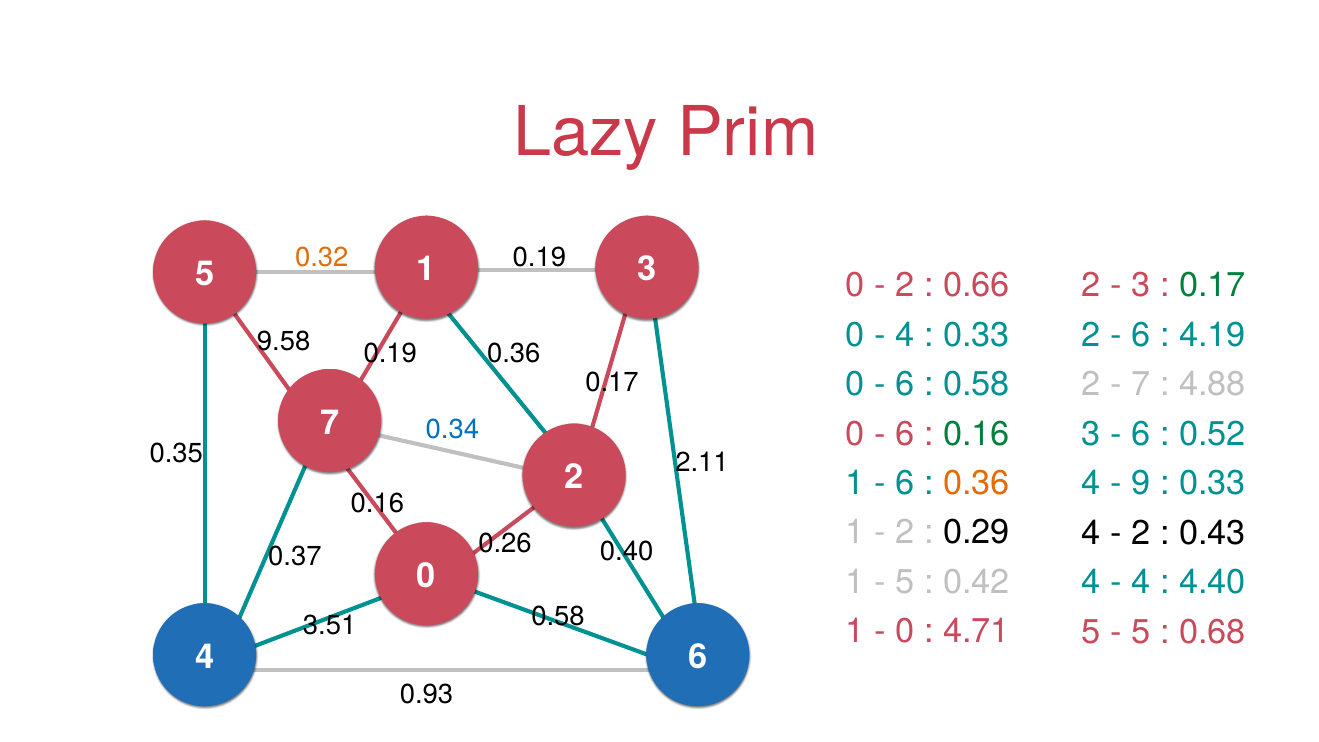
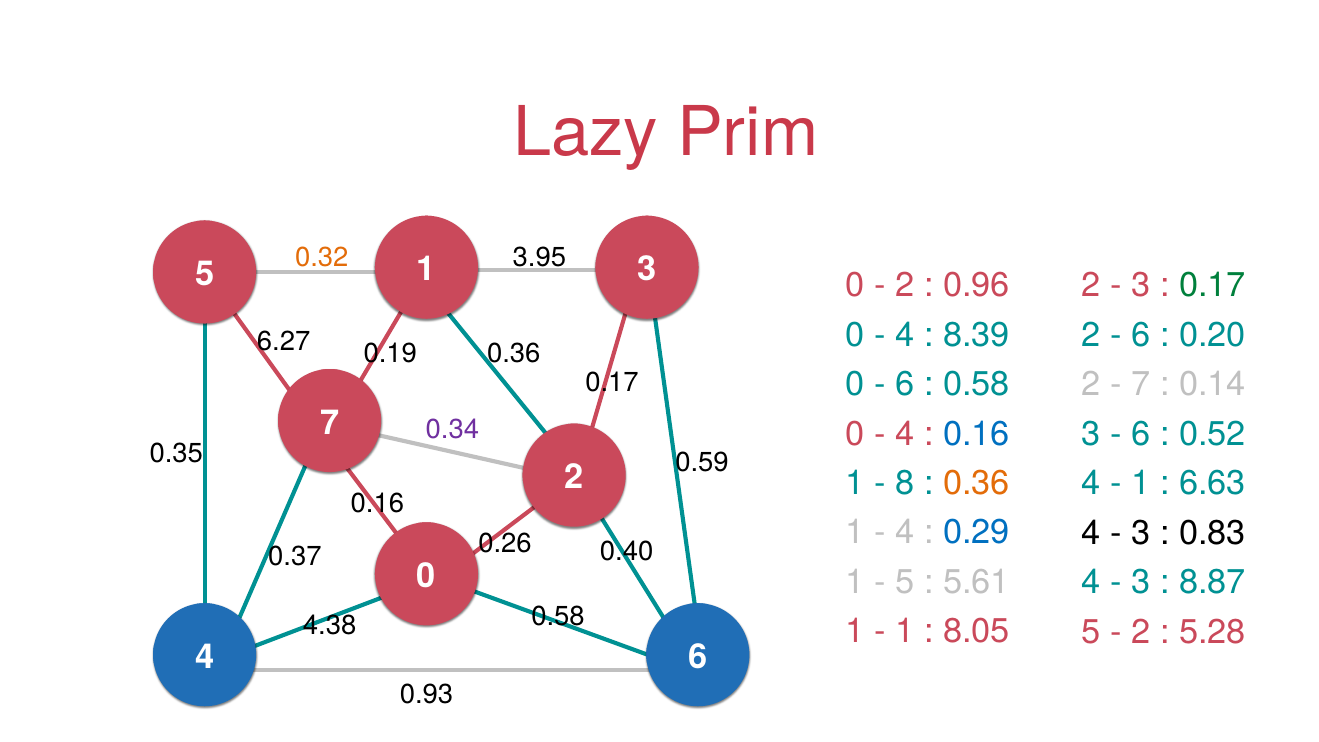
0.19 at (539, 257): 0.19 -> 3.95
0.66: 0.66 -> 0.96
0.33 at (977, 335): 0.33 -> 8.39
4.19: 4.19 -> 0.20
9.58: 9.58 -> 6.27
4.88: 4.88 -> 0.14
0.34 colour: blue -> purple
6 at (905, 434): 6 -> 4
0.16 at (977, 434) colour: green -> blue
2.11: 2.11 -> 0.59
6 at (905, 483): 6 -> 8
9 at (1141, 483): 9 -> 1
0.33 at (1213, 483): 0.33 -> 6.63
2 at (905, 533): 2 -> 4
0.29 colour: black -> blue
2 at (1141, 533): 2 -> 3
0.43: 0.43 -> 0.83
0.42: 0.42 -> 5.61
4 at (1141, 582): 4 -> 3
4.40: 4.40 -> 8.87
3.51: 3.51 -> 4.38
0 at (905, 631): 0 -> 1
4.71: 4.71 -> 8.05
5 at (1141, 632): 5 -> 2
0.68: 0.68 -> 5.28
